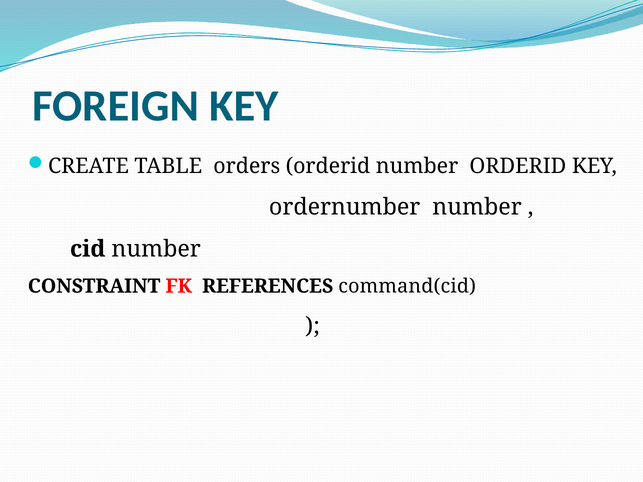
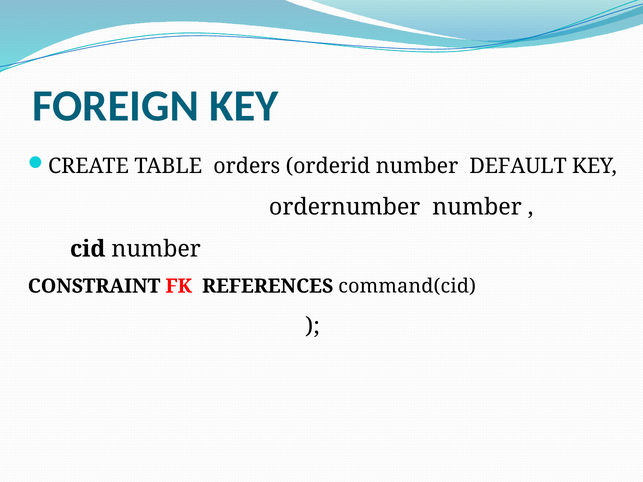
number ORDERID: ORDERID -> DEFAULT
